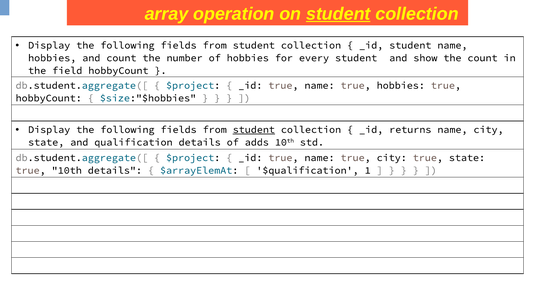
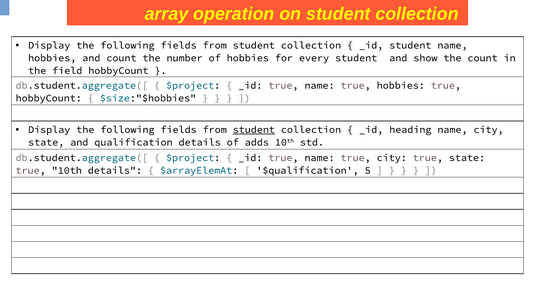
student at (338, 14) underline: present -> none
returns: returns -> heading
1: 1 -> 5
